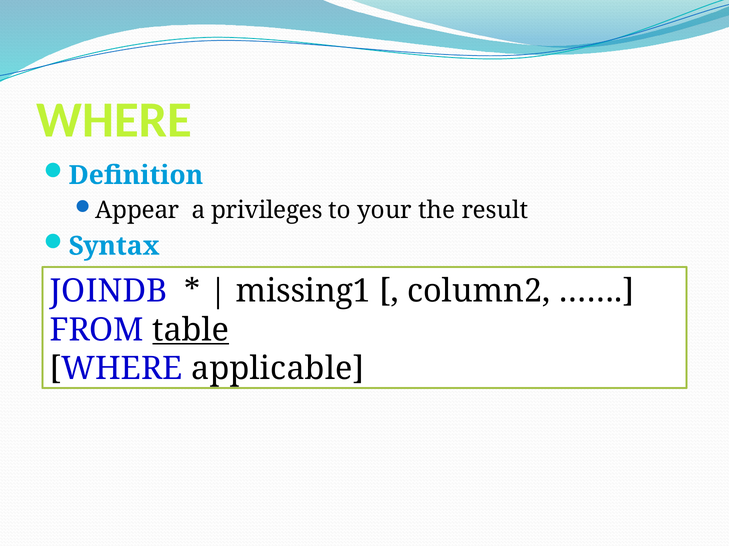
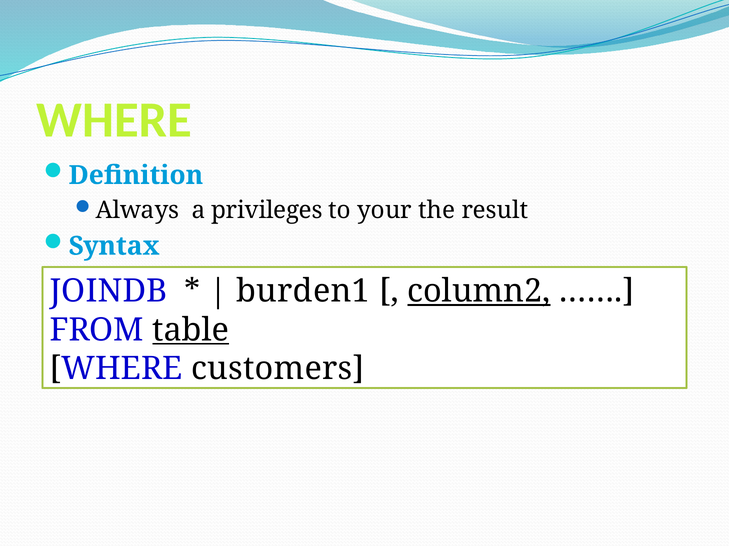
Appear: Appear -> Always
missing1: missing1 -> burden1
column2 underline: none -> present
applicable: applicable -> customers
